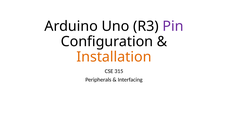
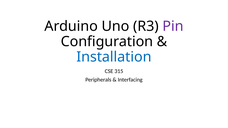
Installation colour: orange -> blue
